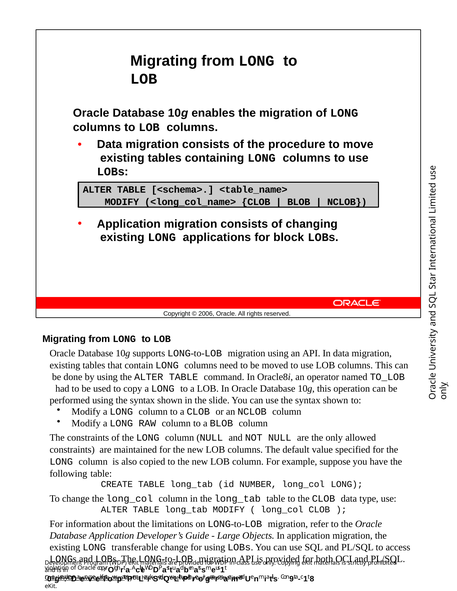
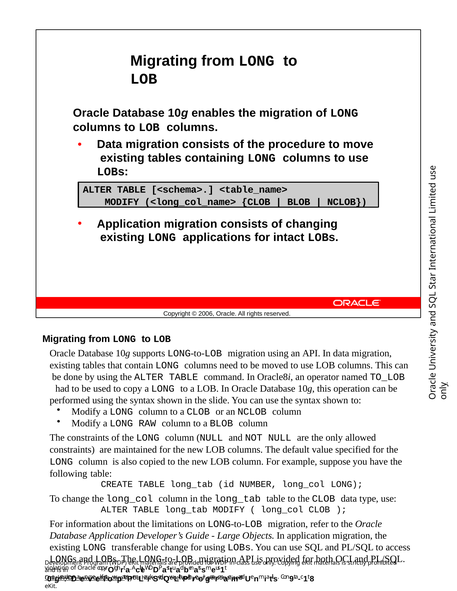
block: block -> intact
